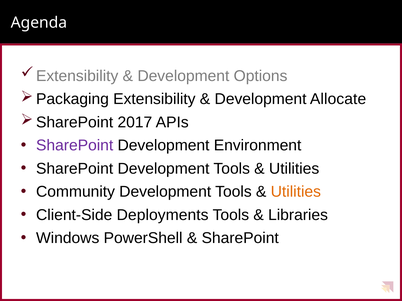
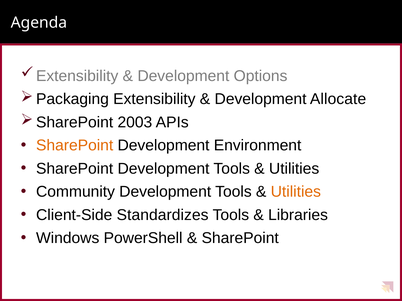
2017: 2017 -> 2003
SharePoint at (75, 146) colour: purple -> orange
Deployments: Deployments -> Standardizes
